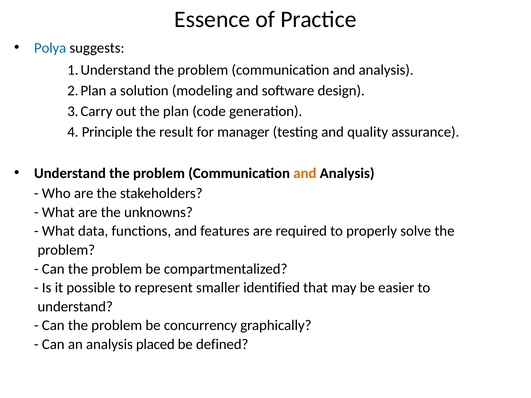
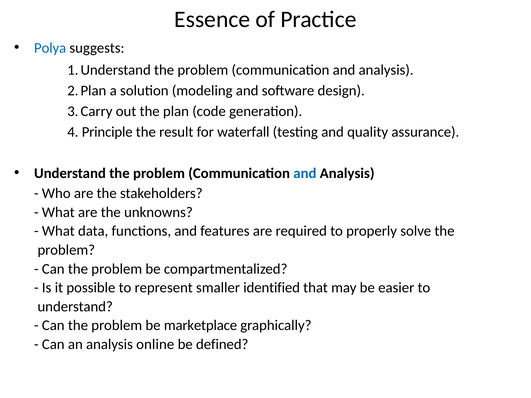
manager: manager -> waterfall
and at (305, 173) colour: orange -> blue
concurrency: concurrency -> marketplace
placed: placed -> online
